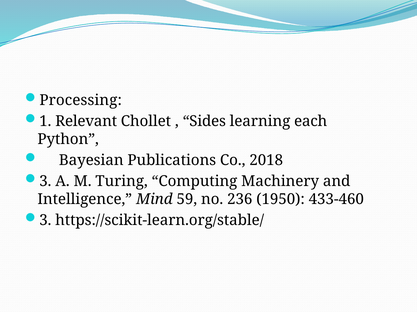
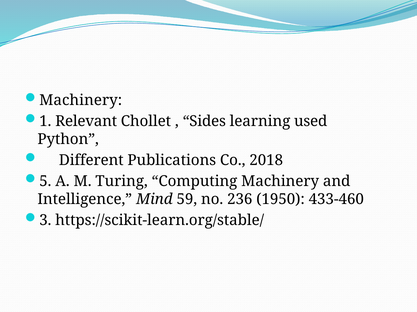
Processing at (81, 100): Processing -> Machinery
each: each -> used
Bayesian: Bayesian -> Different
3 at (45, 182): 3 -> 5
